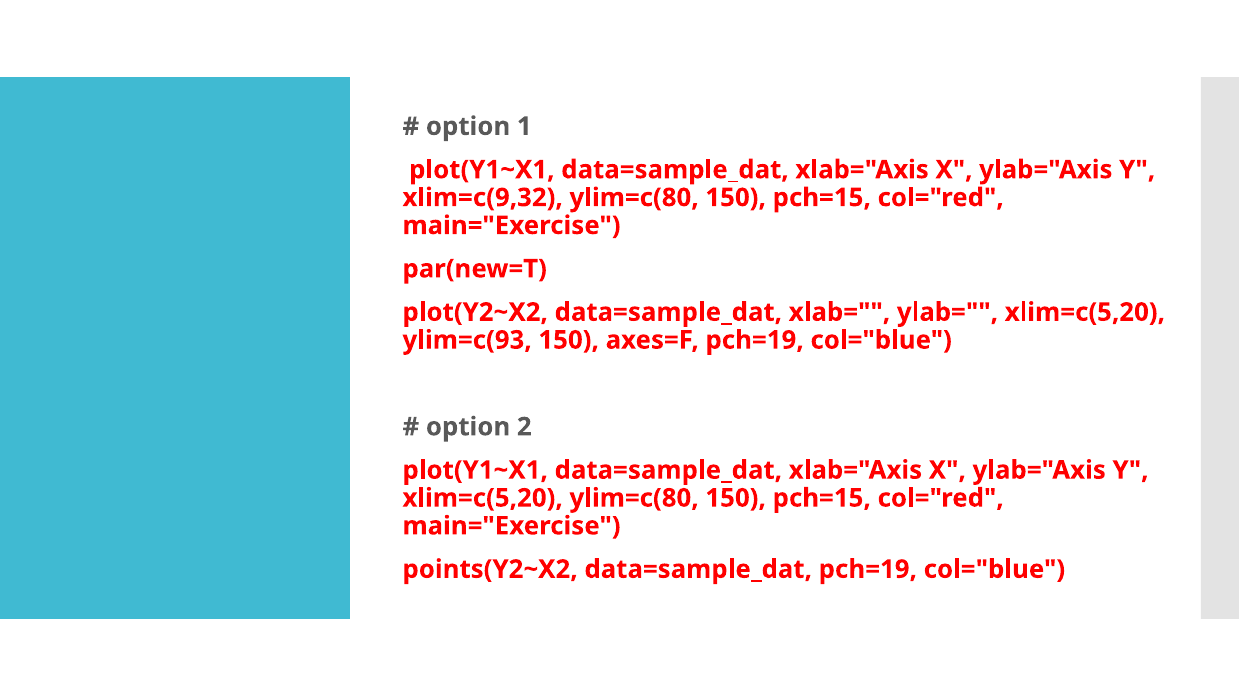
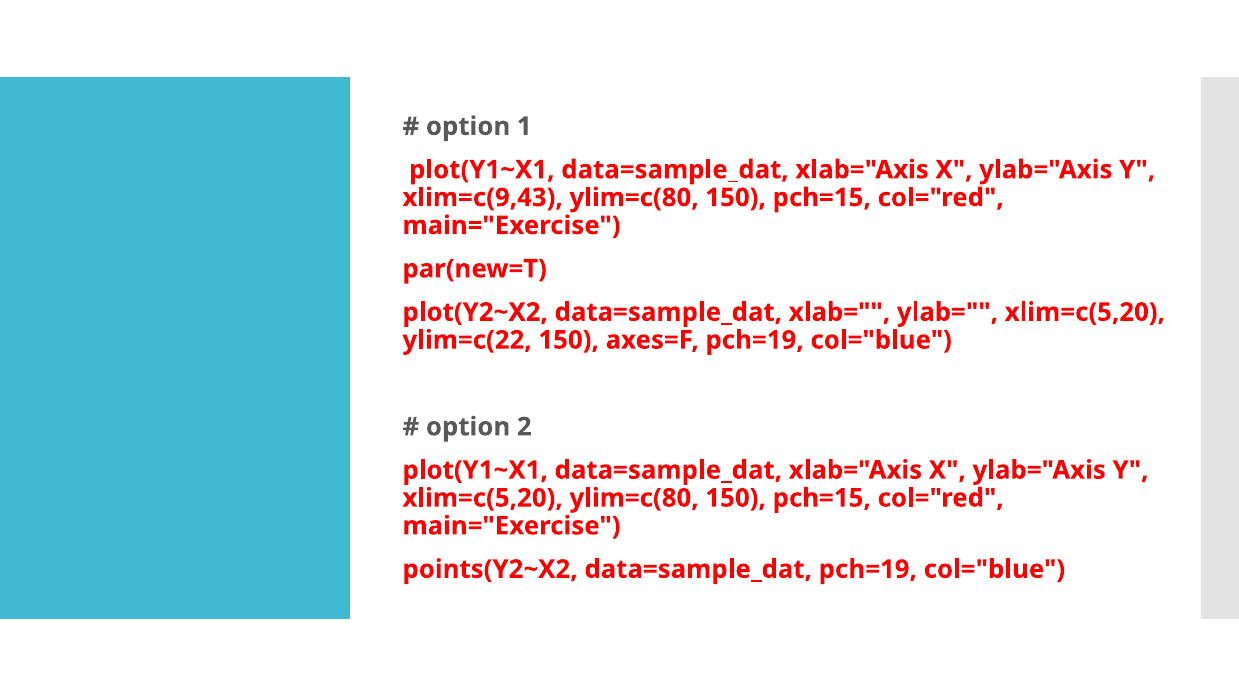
xlim=c(9,32: xlim=c(9,32 -> xlim=c(9,43
ylim=c(93: ylim=c(93 -> ylim=c(22
